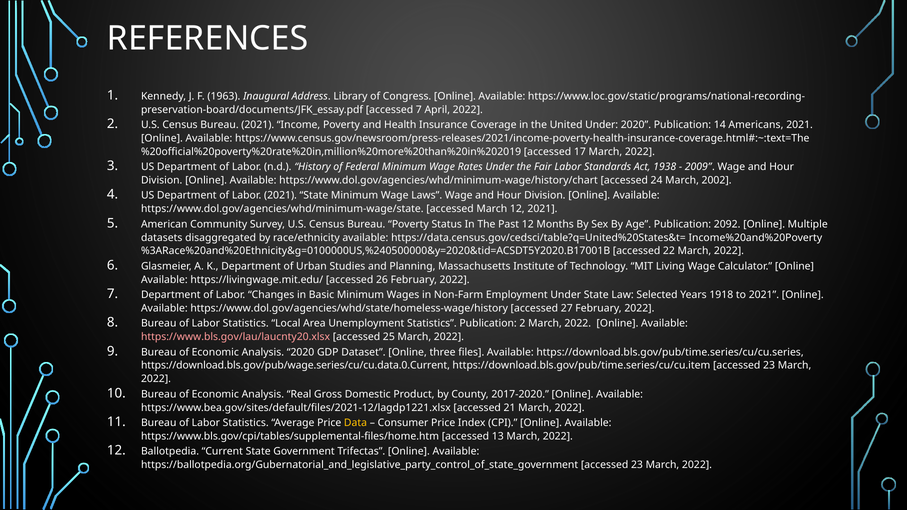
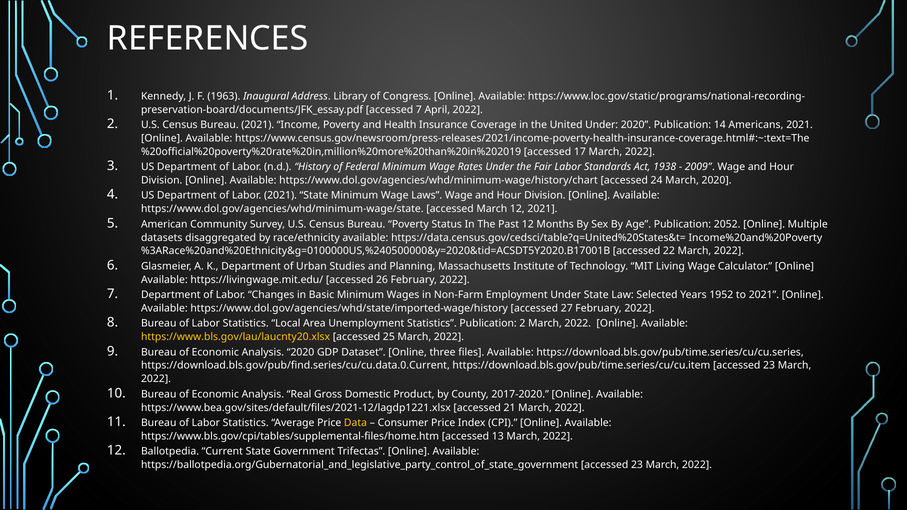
March 2002: 2002 -> 2020
2092: 2092 -> 2052
1918: 1918 -> 1952
https://www.dol.gov/agencies/whd/state/homeless-wage/history: https://www.dol.gov/agencies/whd/state/homeless-wage/history -> https://www.dol.gov/agencies/whd/state/imported-wage/history
https://www.bls.gov/lau/laucnty20.xlsx colour: pink -> yellow
https://download.bls.gov/pub/wage.series/cu/cu.data.0.Current: https://download.bls.gov/pub/wage.series/cu/cu.data.0.Current -> https://download.bls.gov/pub/find.series/cu/cu.data.0.Current
